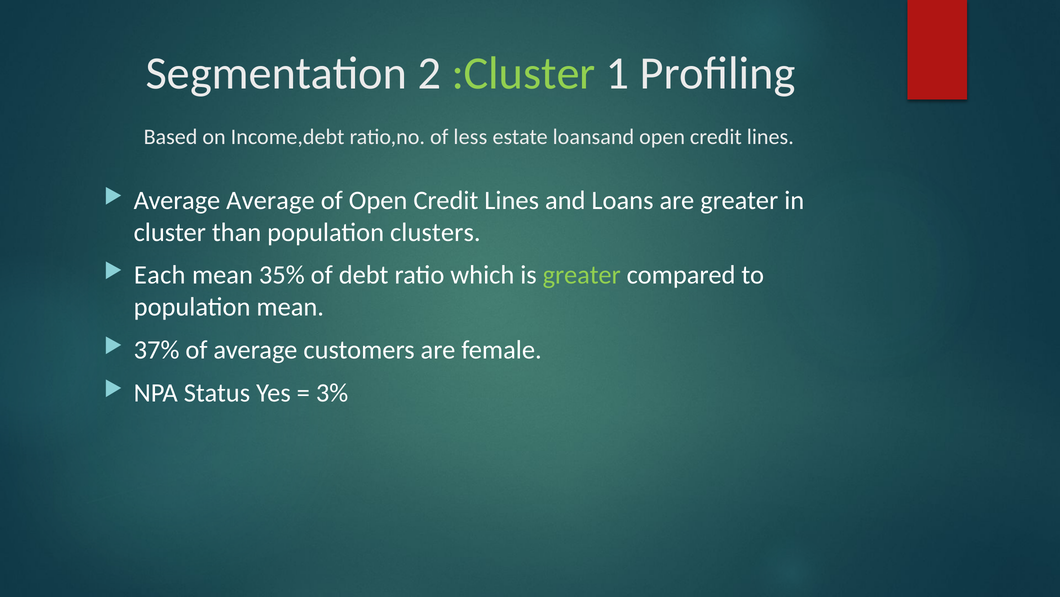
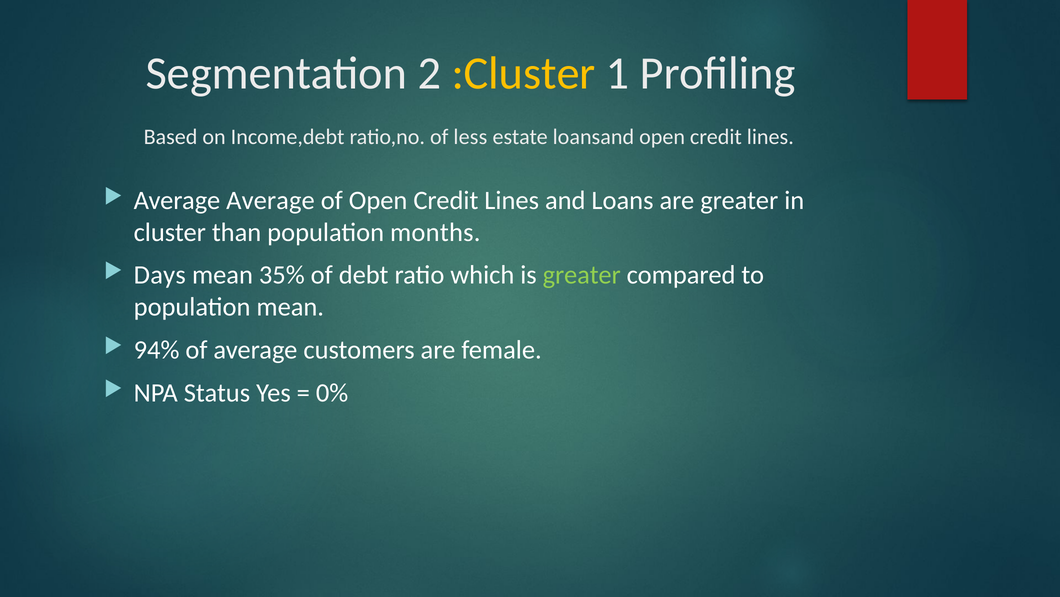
:Cluster colour: light green -> yellow
clusters: clusters -> months
Each: Each -> Days
37%: 37% -> 94%
3%: 3% -> 0%
